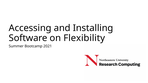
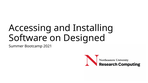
Flexibility: Flexibility -> Designed
